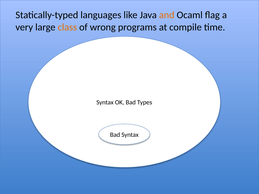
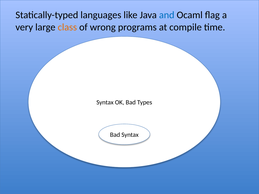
and colour: orange -> blue
